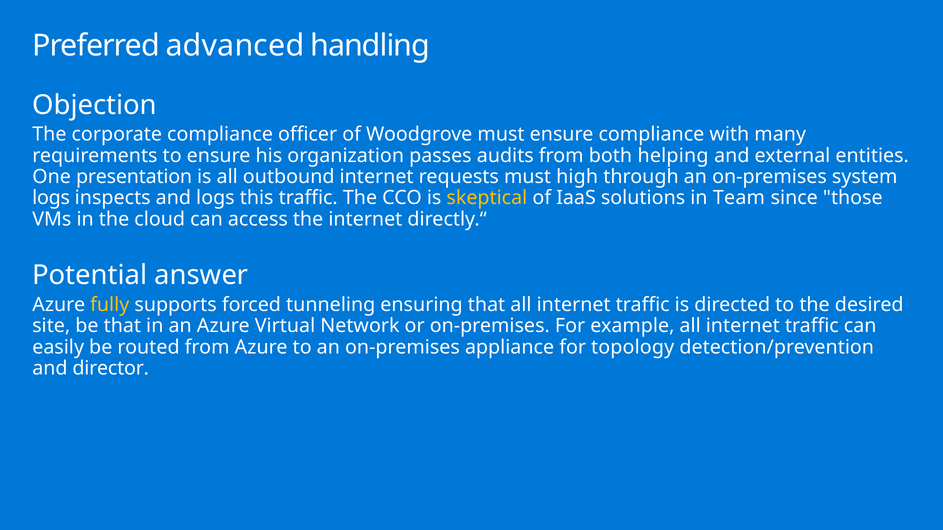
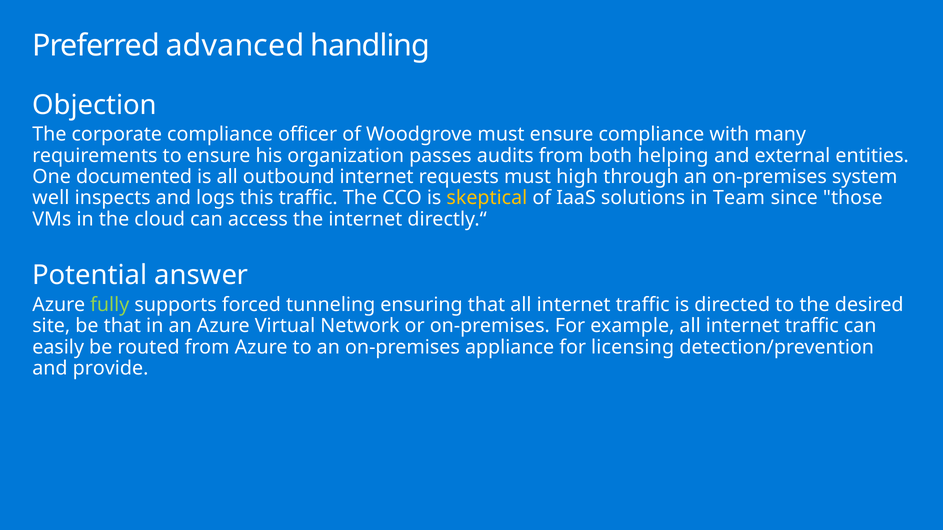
presentation: presentation -> documented
logs at (51, 198): logs -> well
fully colour: yellow -> light green
topology: topology -> licensing
director: director -> provide
